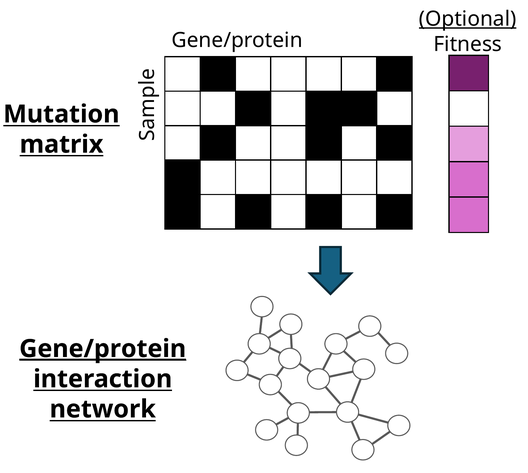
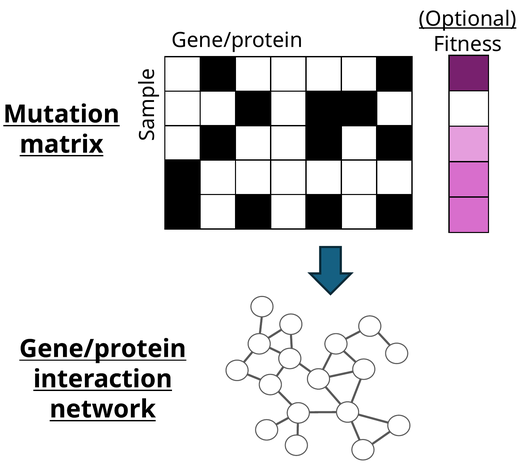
Gene/protein at (103, 348) underline: present -> none
